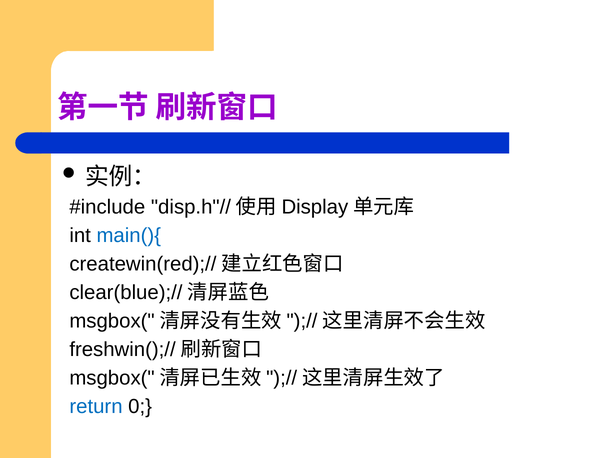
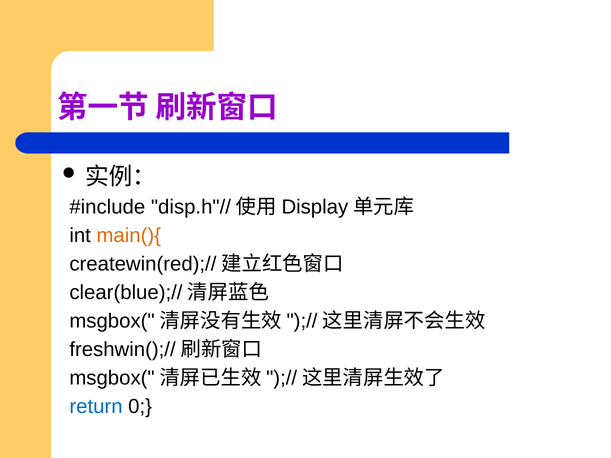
main(){ colour: blue -> orange
